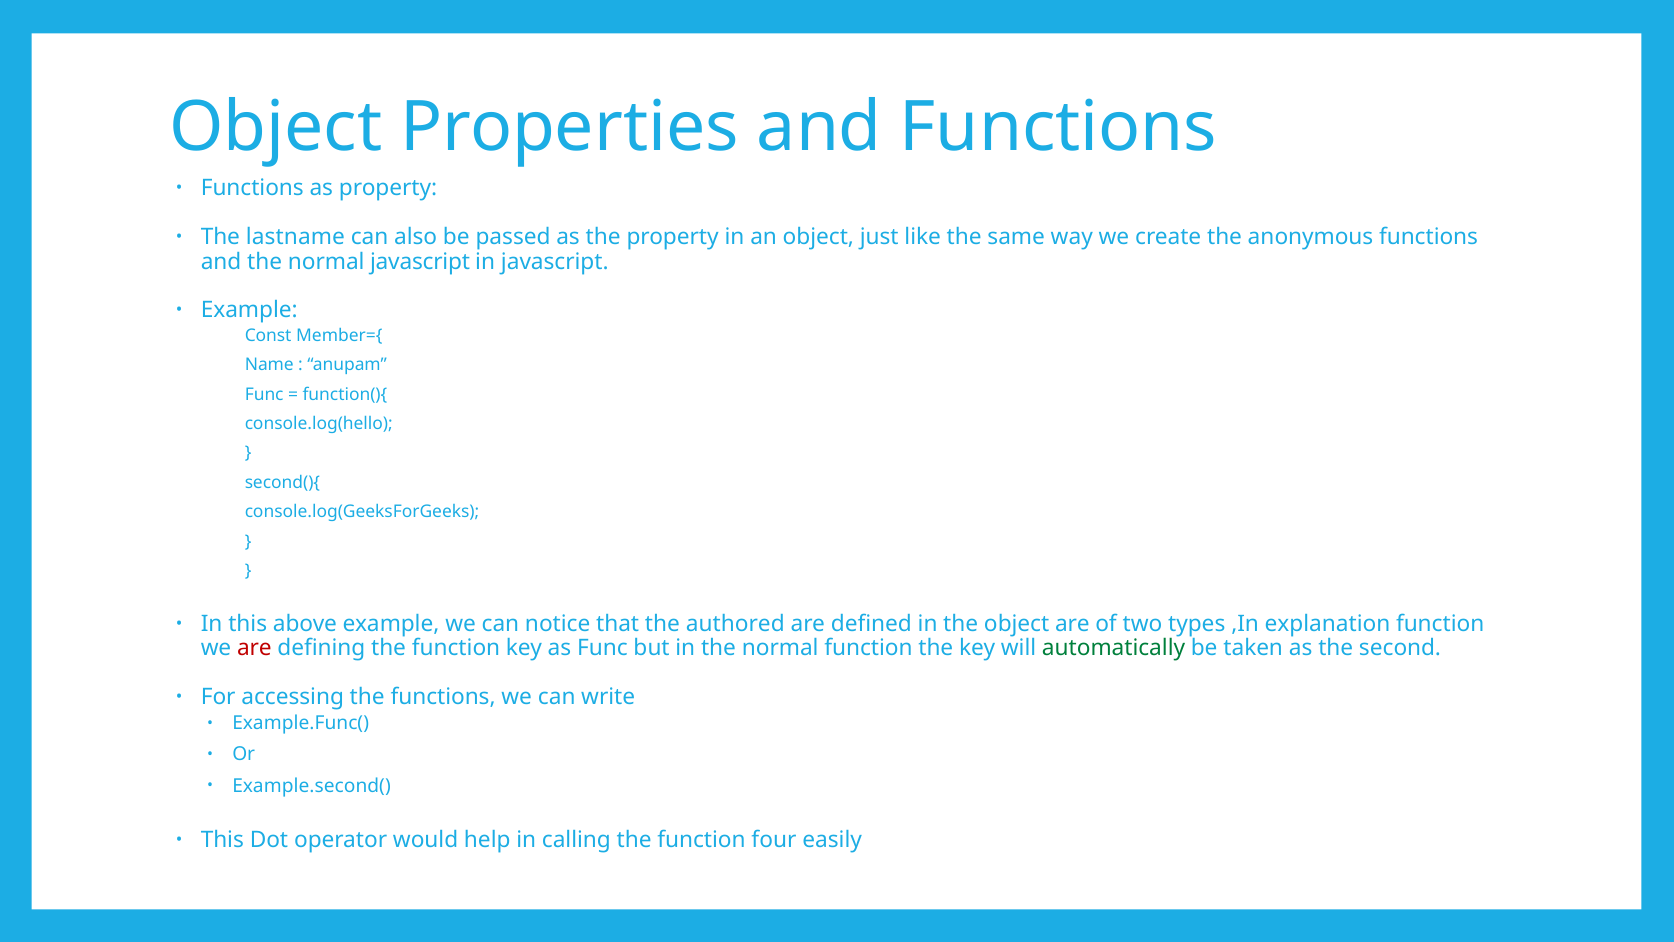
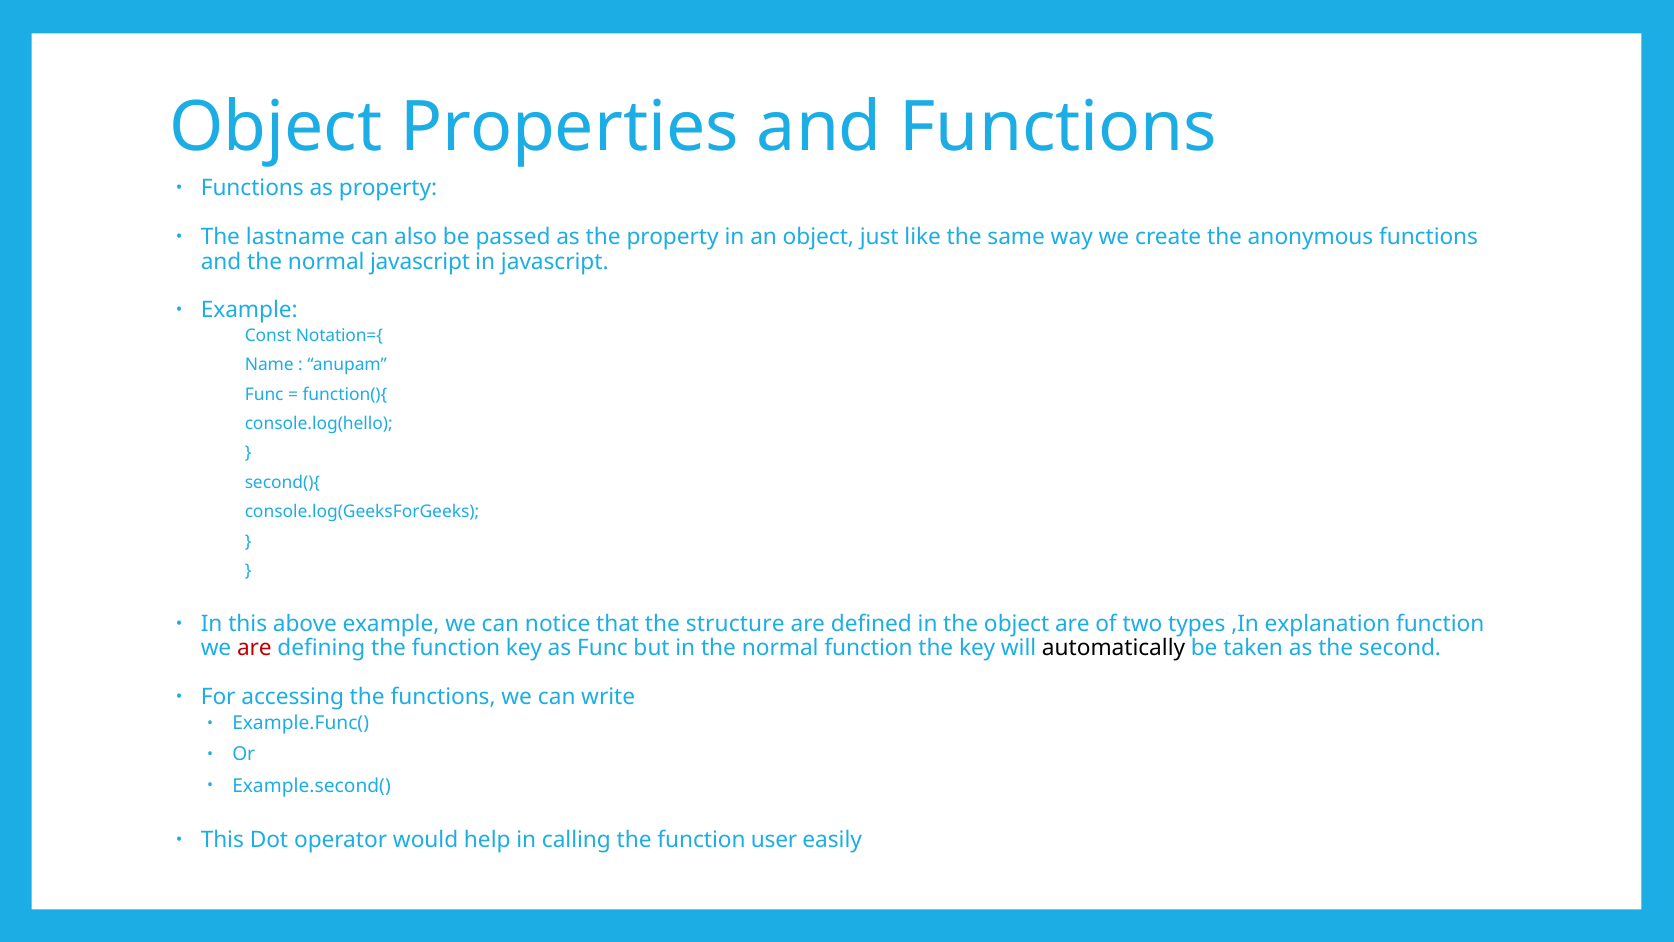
Member={: Member={ -> Notation={
authored: authored -> structure
automatically colour: green -> black
four: four -> user
